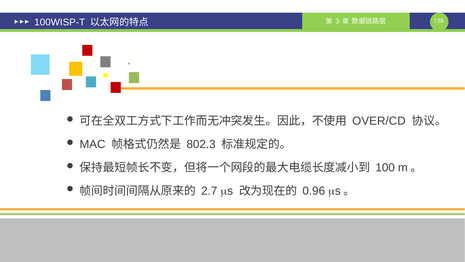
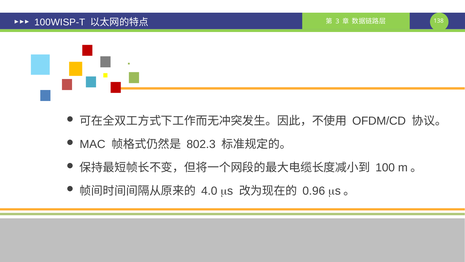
OVER/CD: OVER/CD -> OFDM/CD
2.7: 2.7 -> 4.0
